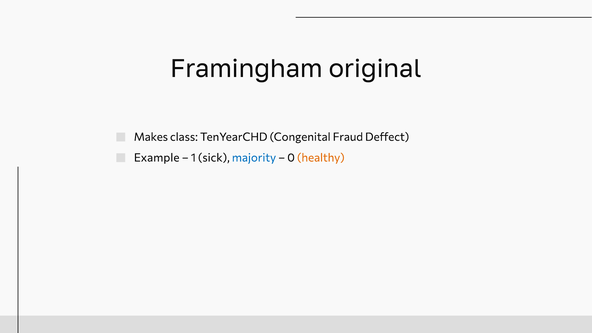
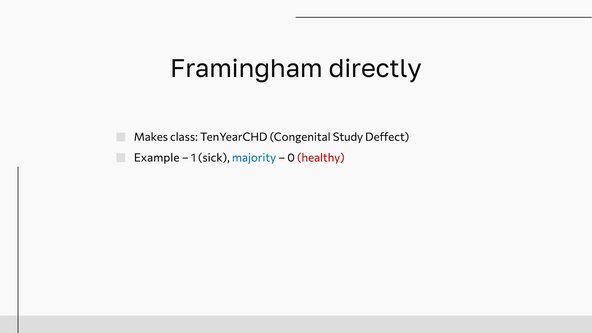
original: original -> directly
Fraud: Fraud -> Study
healthy colour: orange -> red
